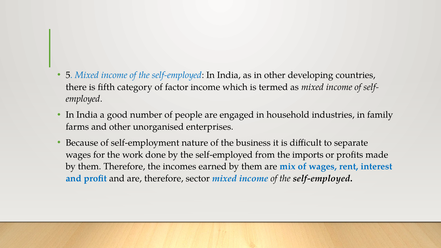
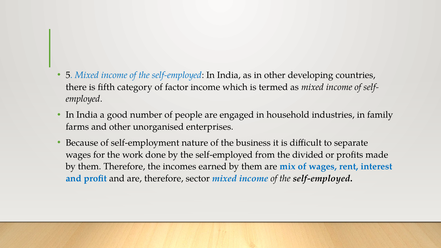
imports: imports -> divided
